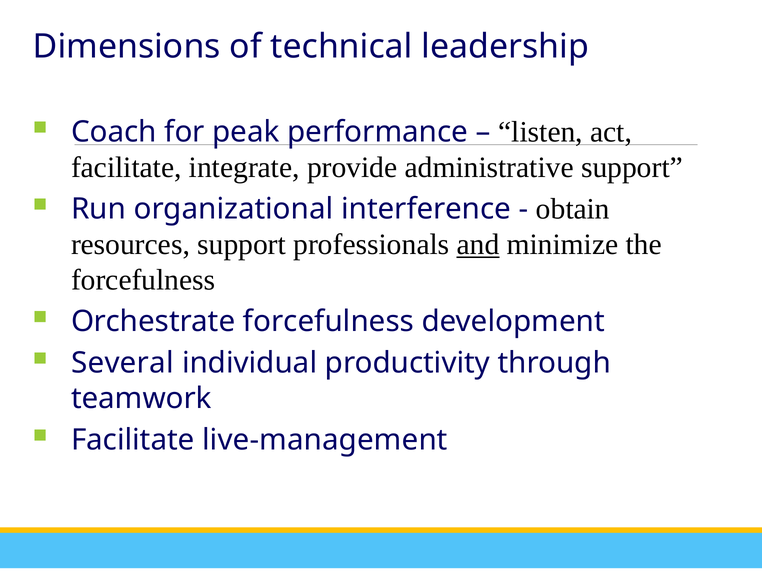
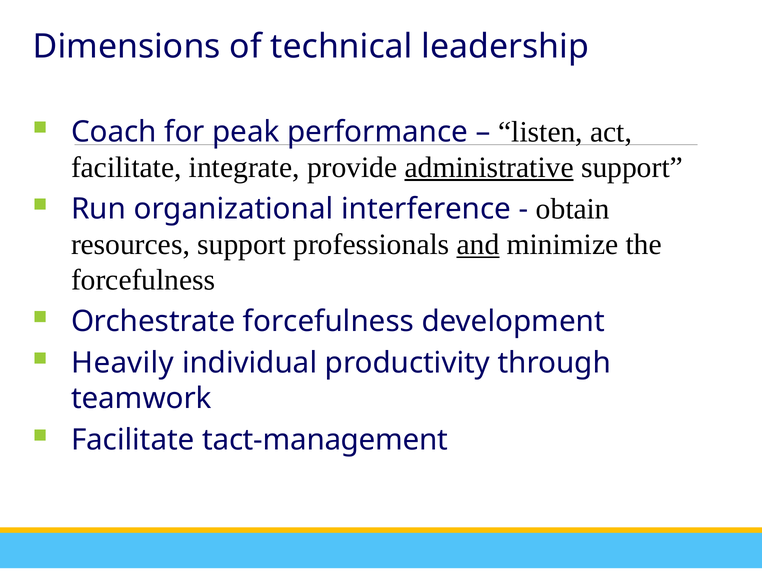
administrative underline: none -> present
Several: Several -> Heavily
live-management: live-management -> tact-management
